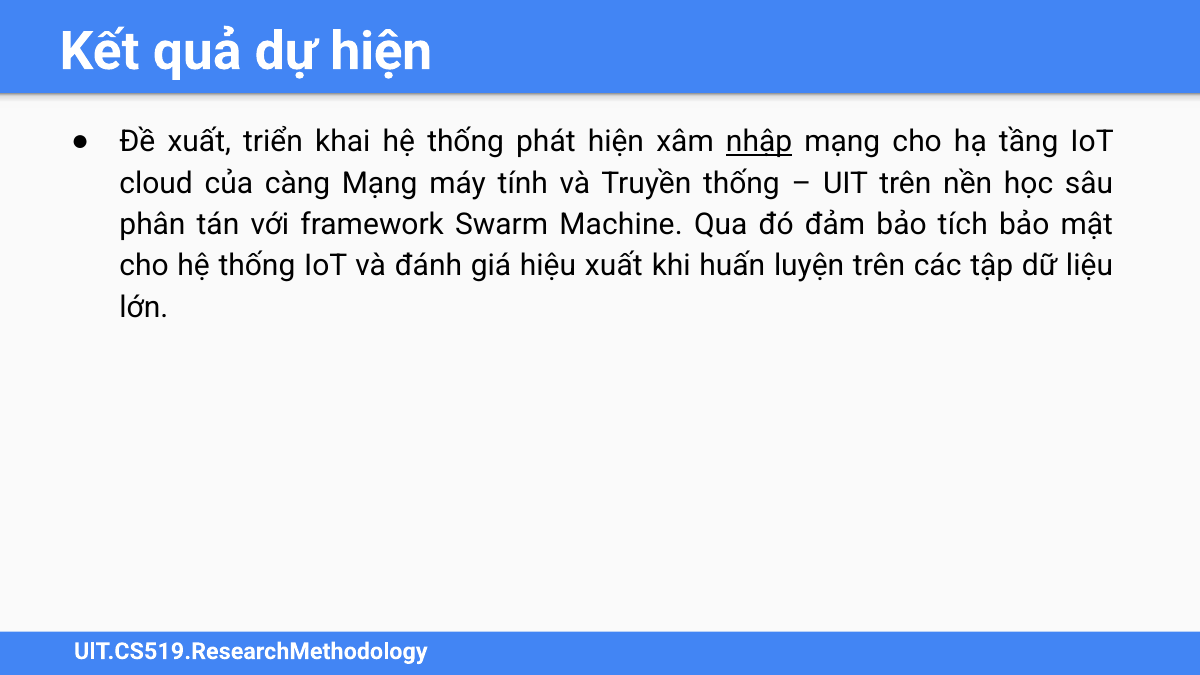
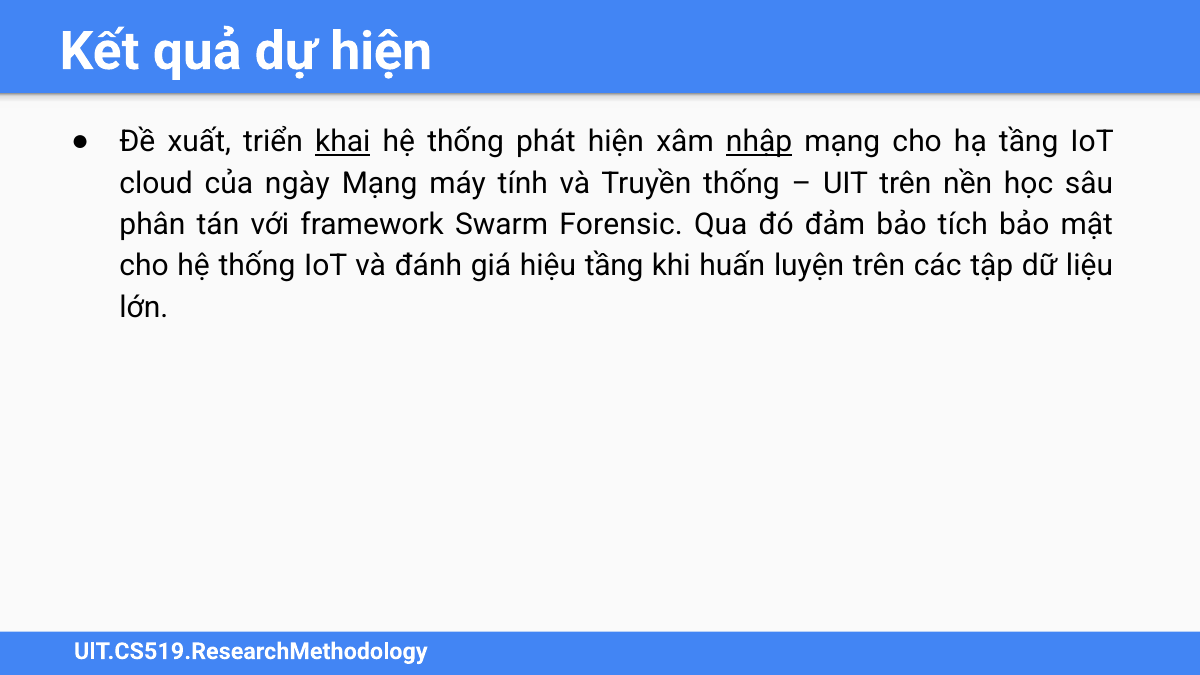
khai underline: none -> present
càng: càng -> ngày
Machine: Machine -> Forensic
hiệu xuất: xuất -> tầng
